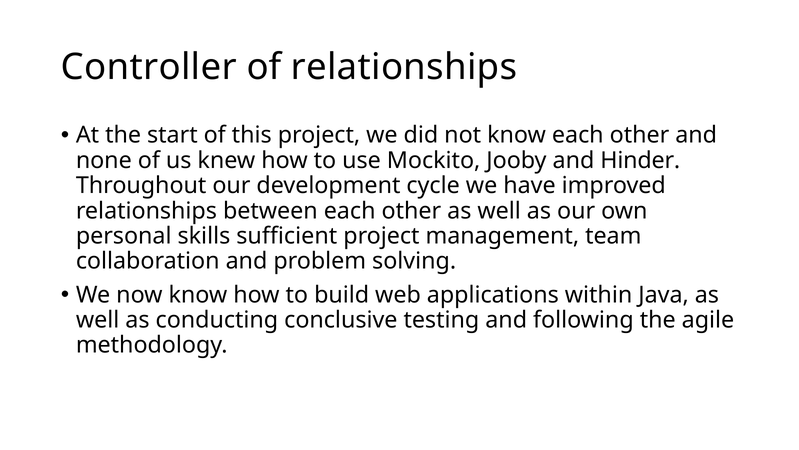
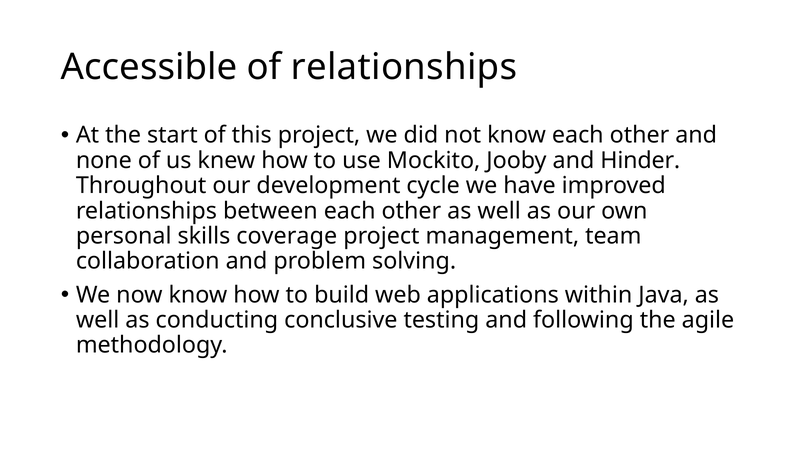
Controller: Controller -> Accessible
sufficient: sufficient -> coverage
